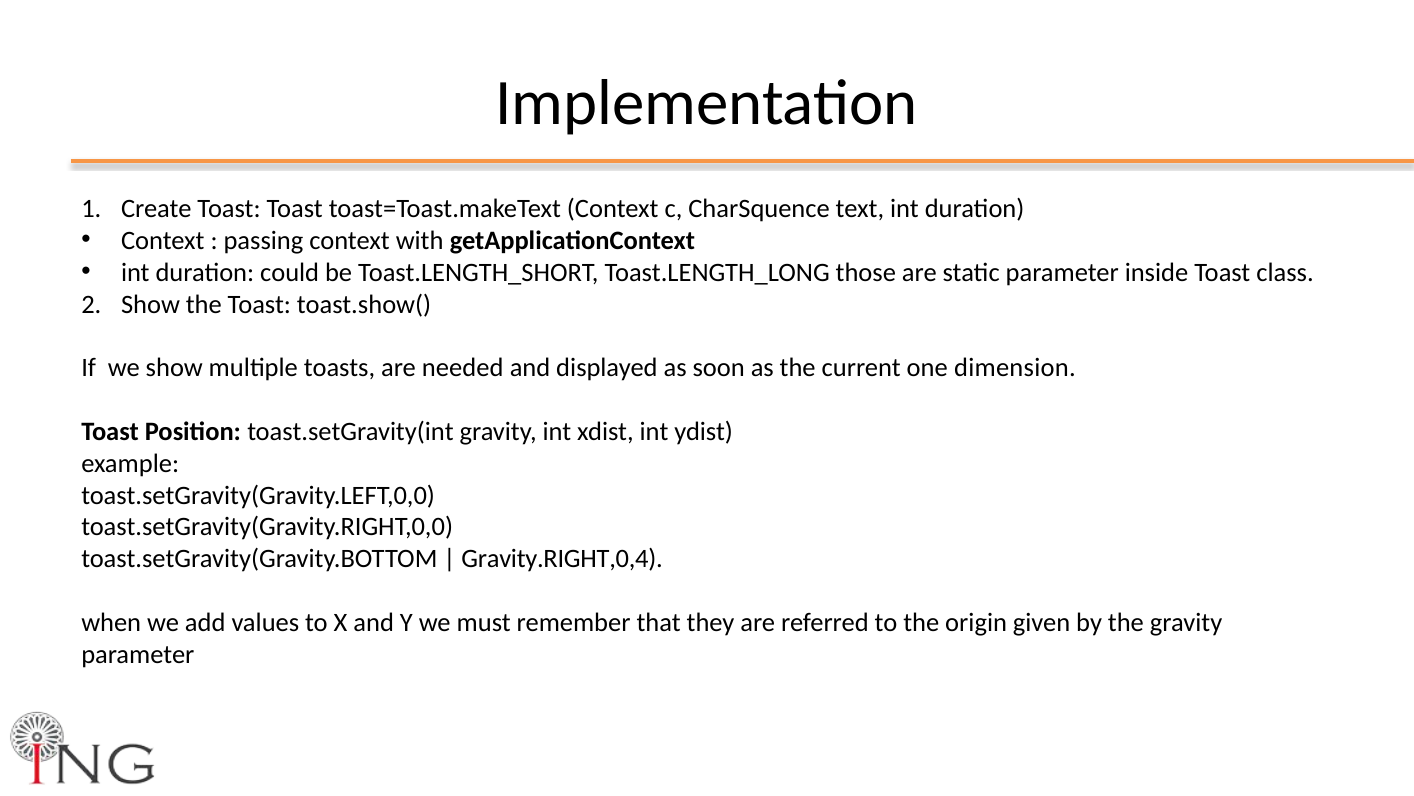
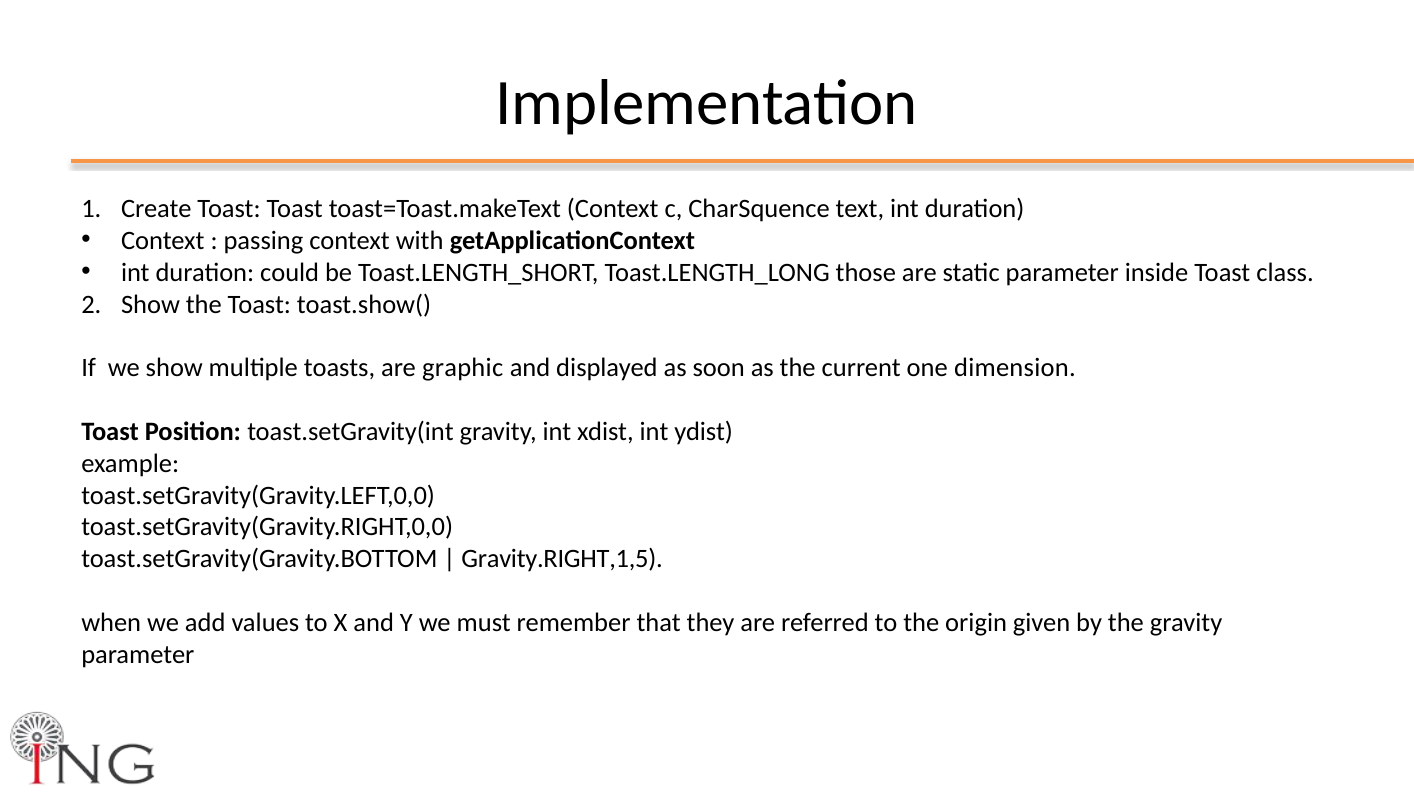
needed: needed -> graphic
Gravity.RIGHT,0,4: Gravity.RIGHT,0,4 -> Gravity.RIGHT,1,5
